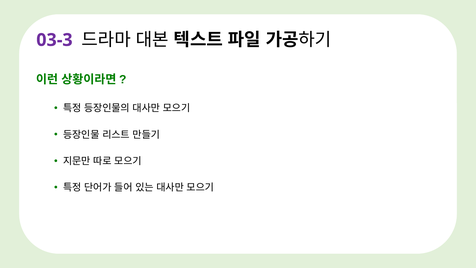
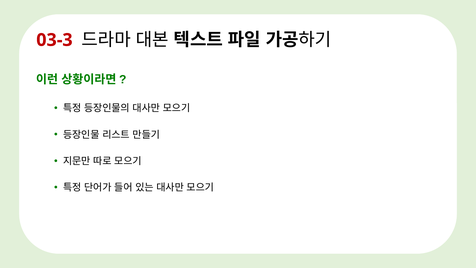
03-3 colour: purple -> red
